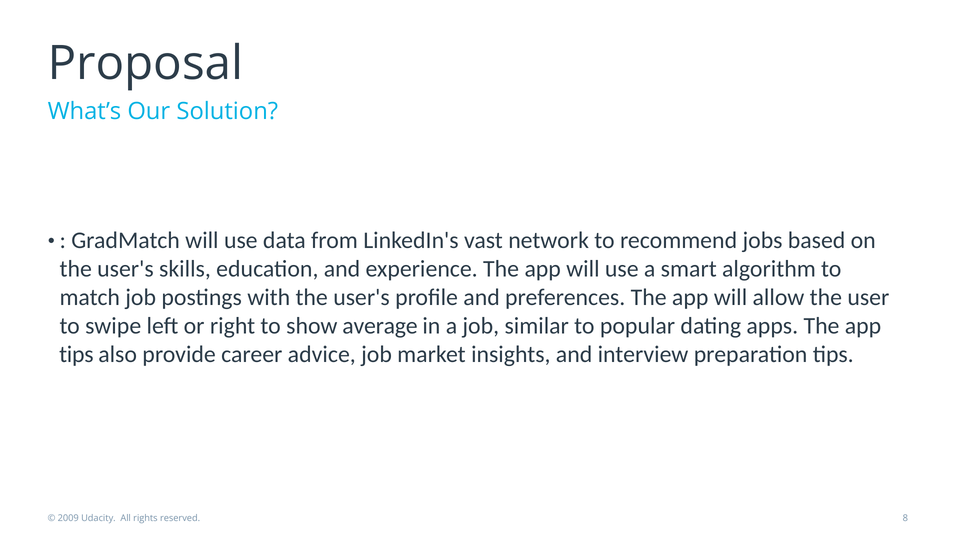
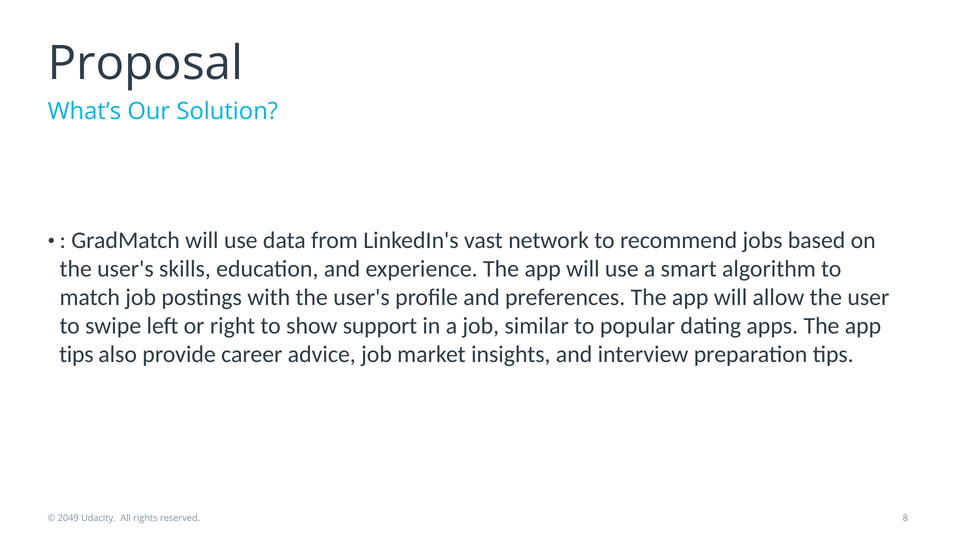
average: average -> support
2009: 2009 -> 2049
